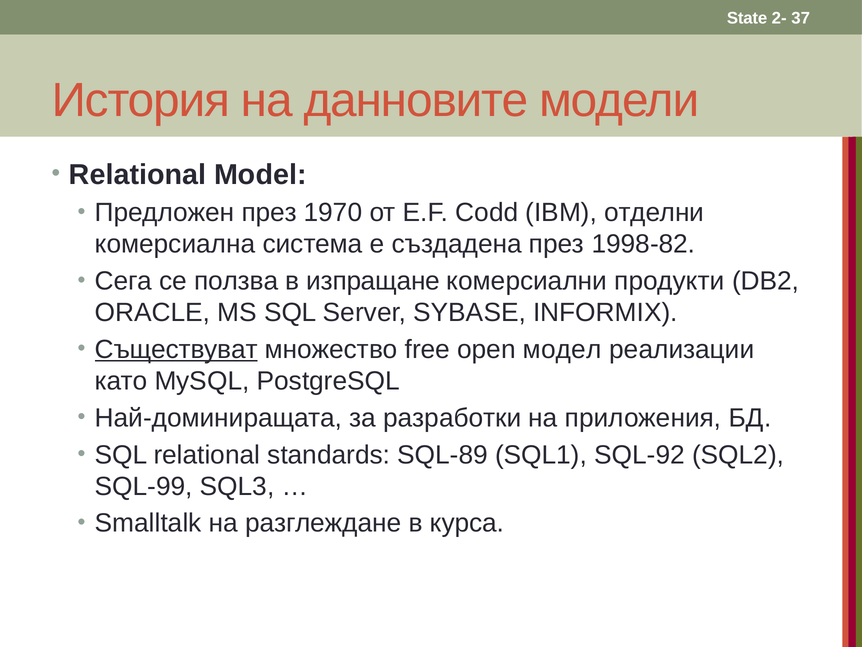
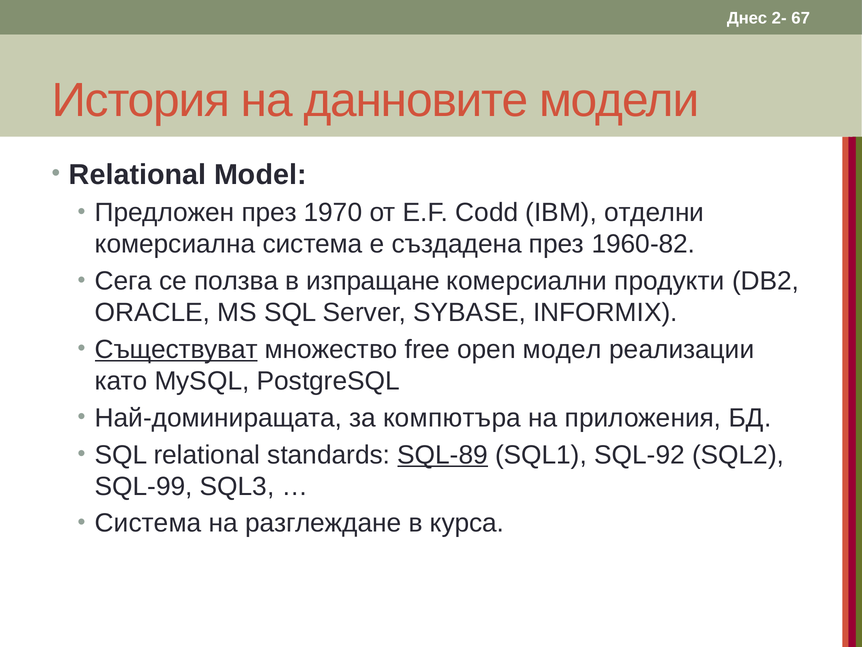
State: State -> Днес
37: 37 -> 67
1998-82: 1998-82 -> 1960-82
разработки: разработки -> компютъра
SQL-89 underline: none -> present
Smalltalk at (148, 523): Smalltalk -> Система
